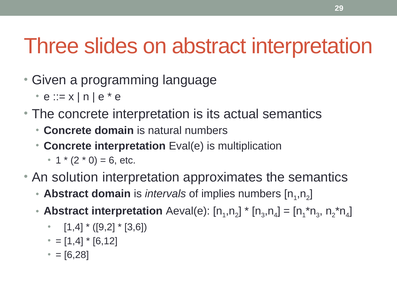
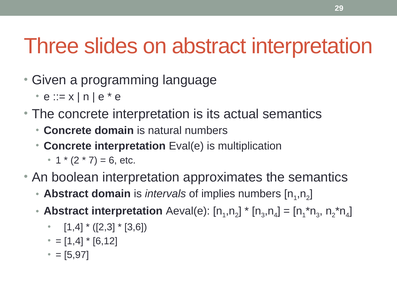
0: 0 -> 7
solution: solution -> boolean
9,2: 9,2 -> 2,3
6,28: 6,28 -> 5,97
